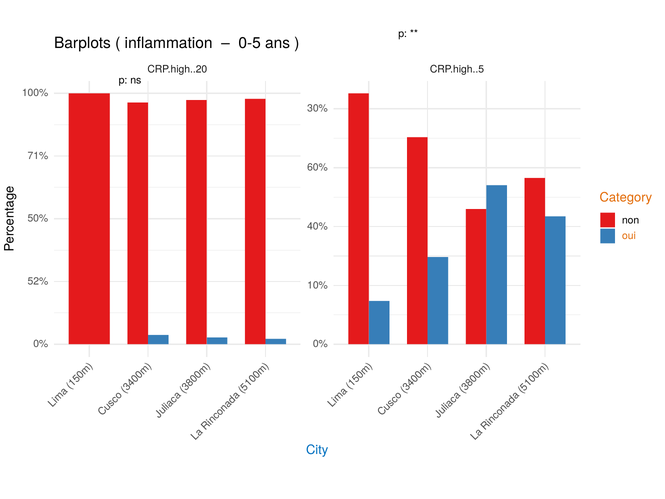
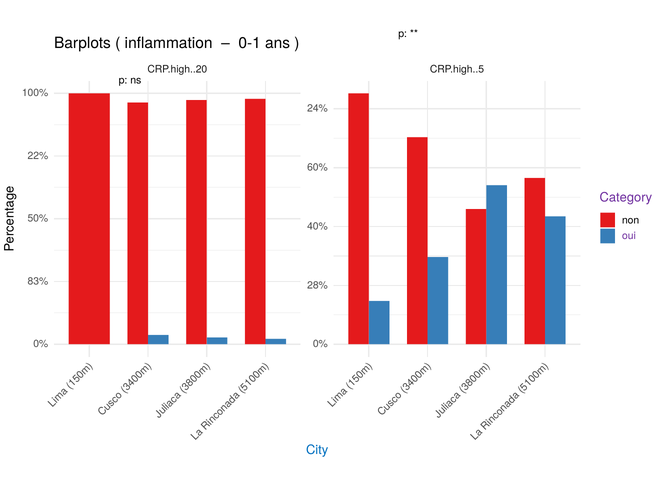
0-5: 0-5 -> 0-1
30%: 30% -> 24%
71%: 71% -> 22%
Category colour: orange -> purple
oui colour: orange -> purple
52%: 52% -> 83%
10%: 10% -> 28%
